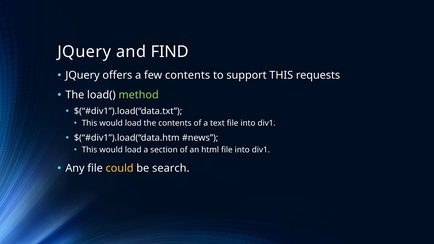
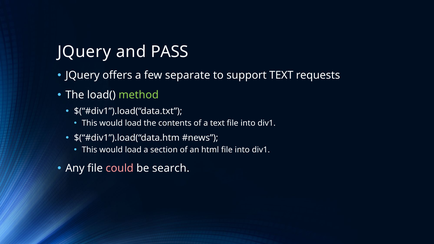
FIND: FIND -> PASS
few contents: contents -> separate
support THIS: THIS -> TEXT
could colour: yellow -> pink
